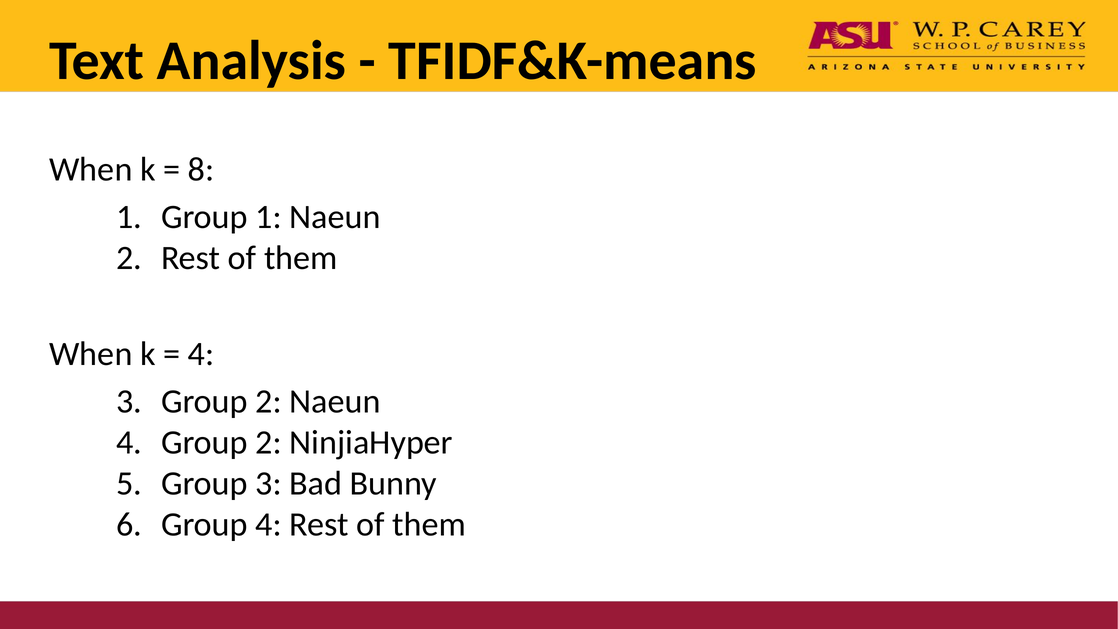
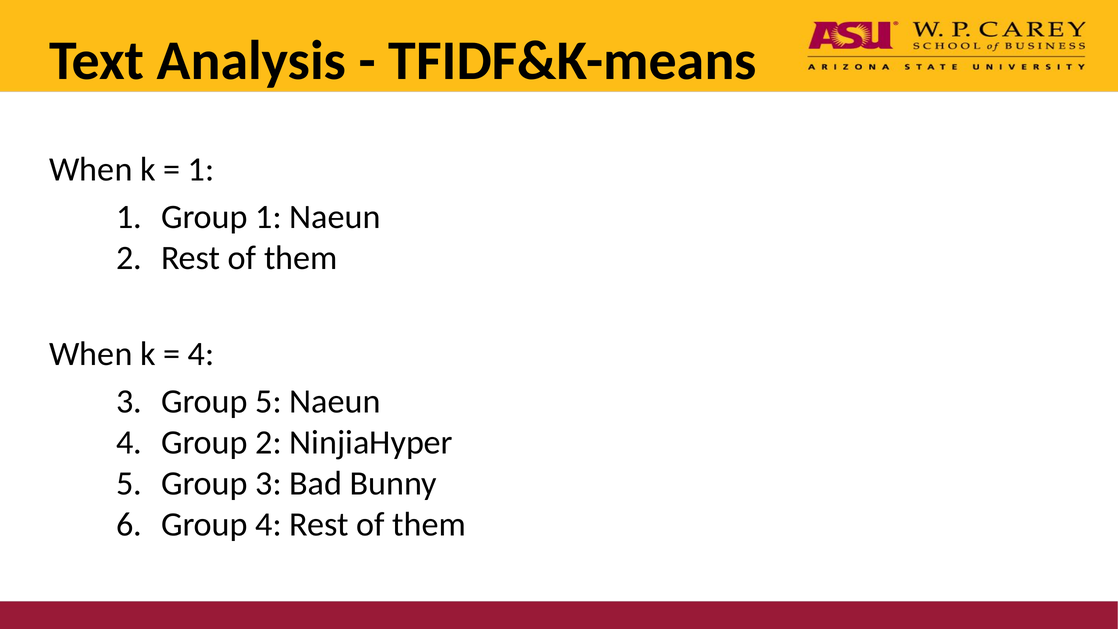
8 at (201, 169): 8 -> 1
3 Group 2: 2 -> 5
